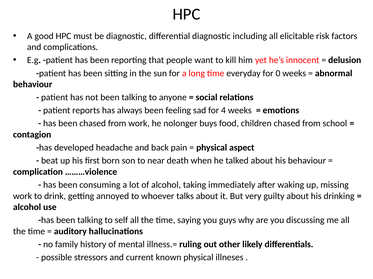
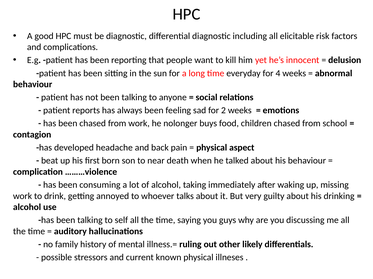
0: 0 -> 4
4: 4 -> 2
